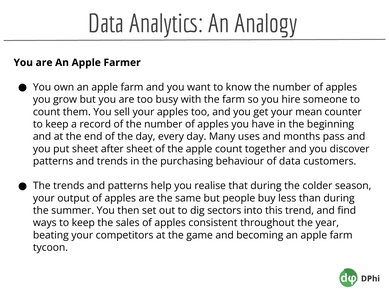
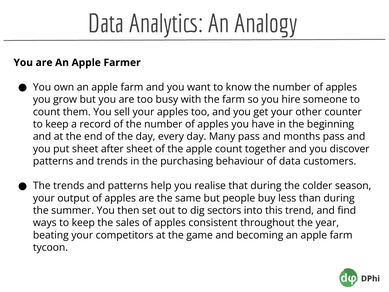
mean: mean -> other
Many uses: uses -> pass
